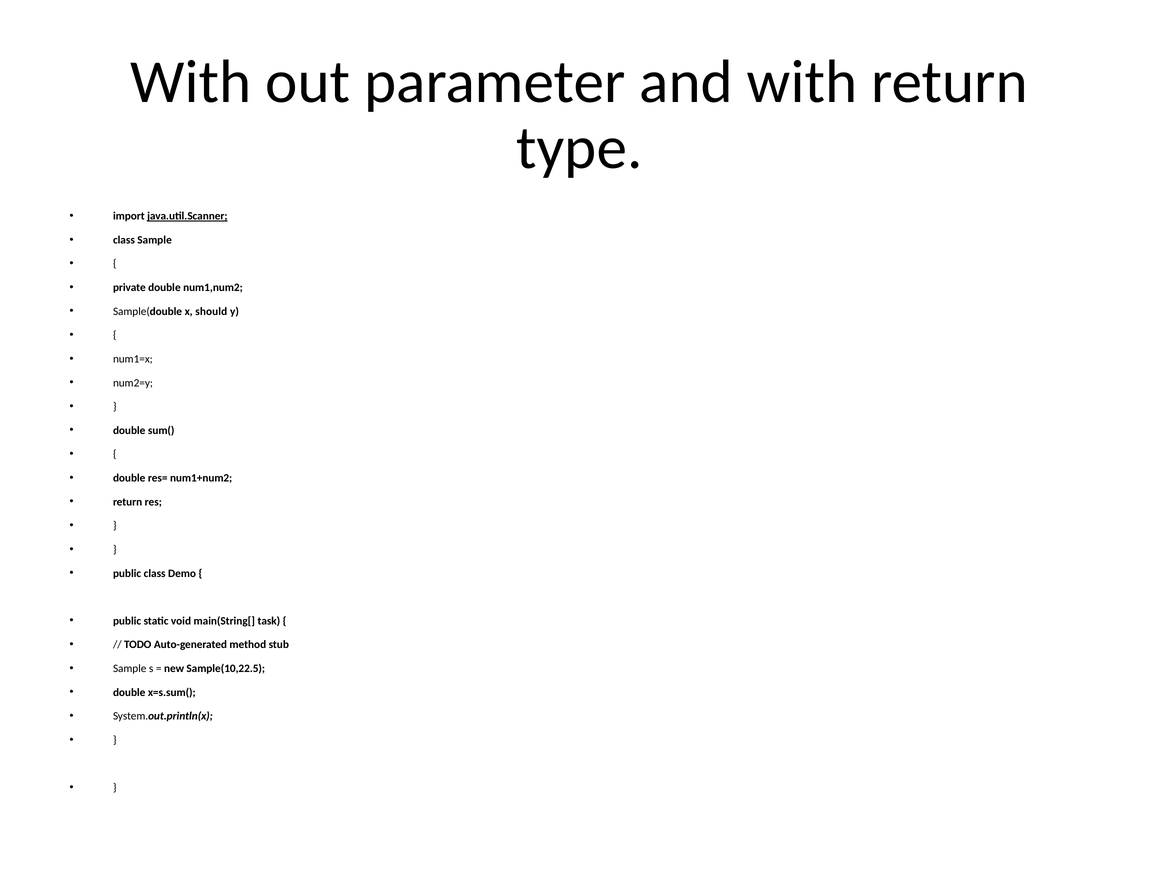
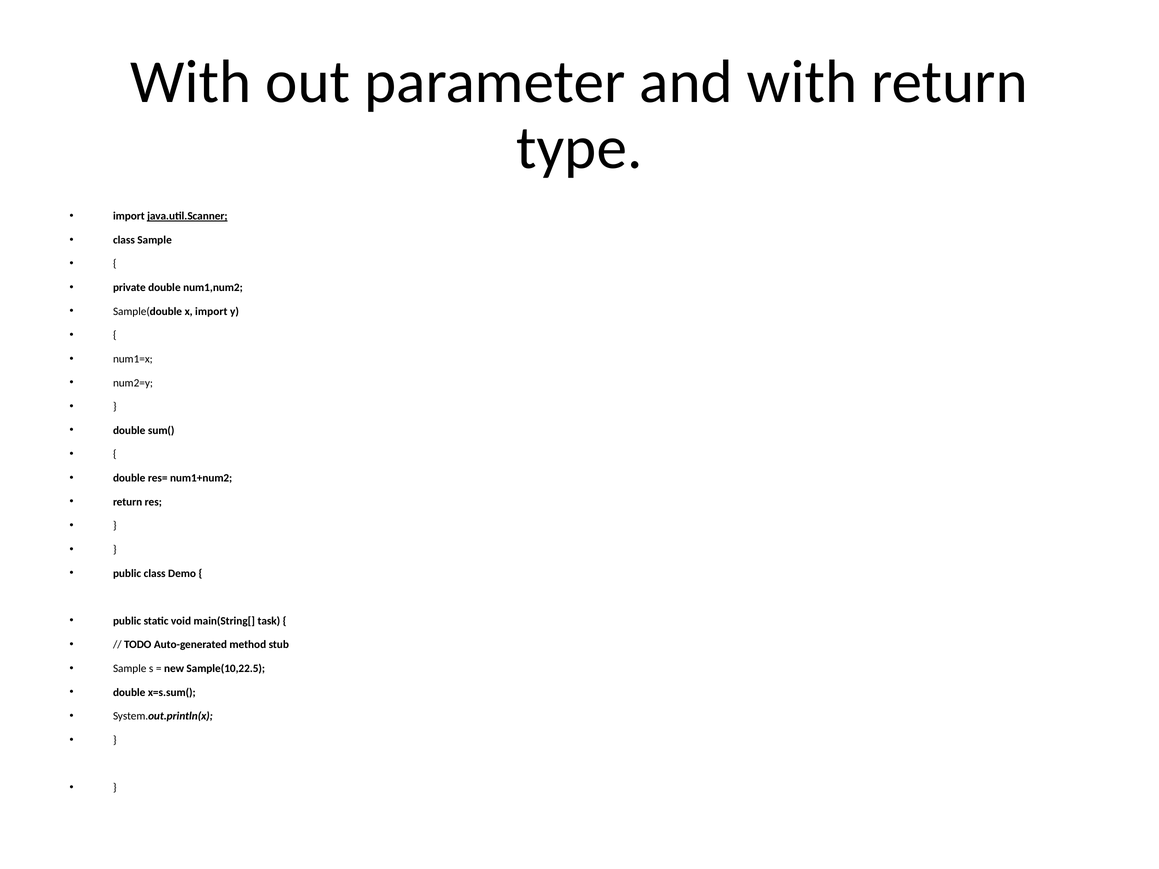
x should: should -> import
